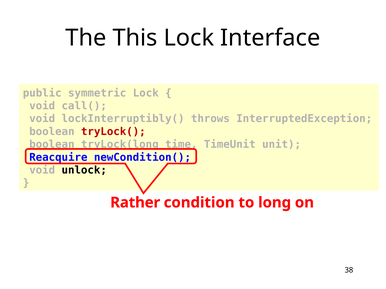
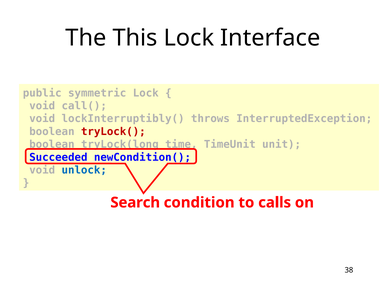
Reacquire: Reacquire -> Succeeded
unlock colour: black -> blue
Rather: Rather -> Search
long: long -> calls
